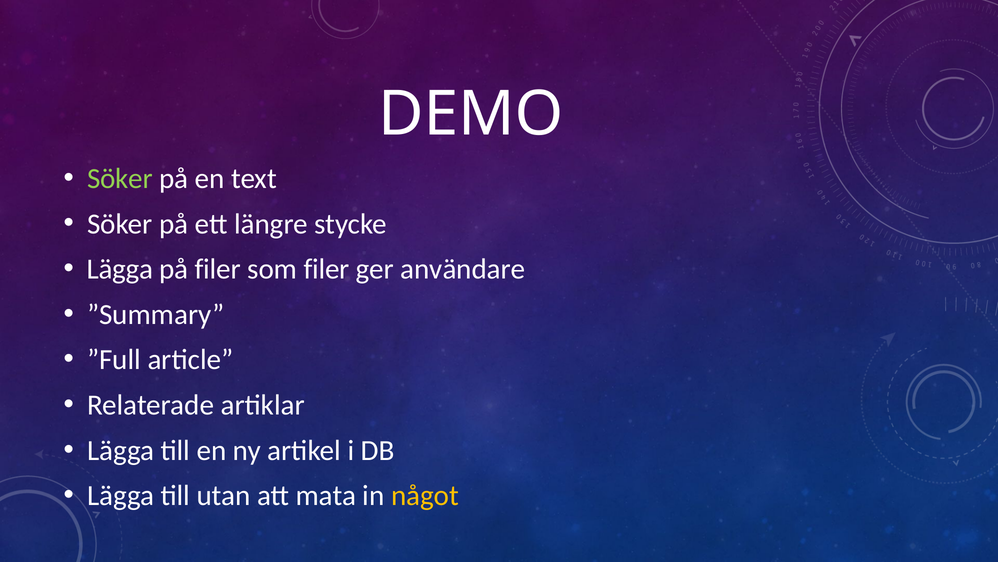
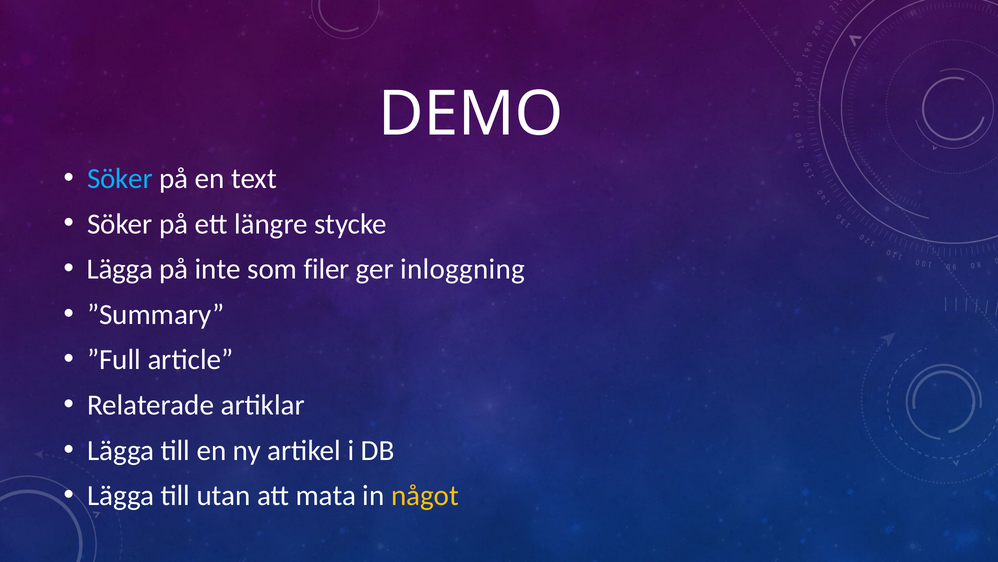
Söker at (120, 178) colour: light green -> light blue
på filer: filer -> inte
användare: användare -> inloggning
